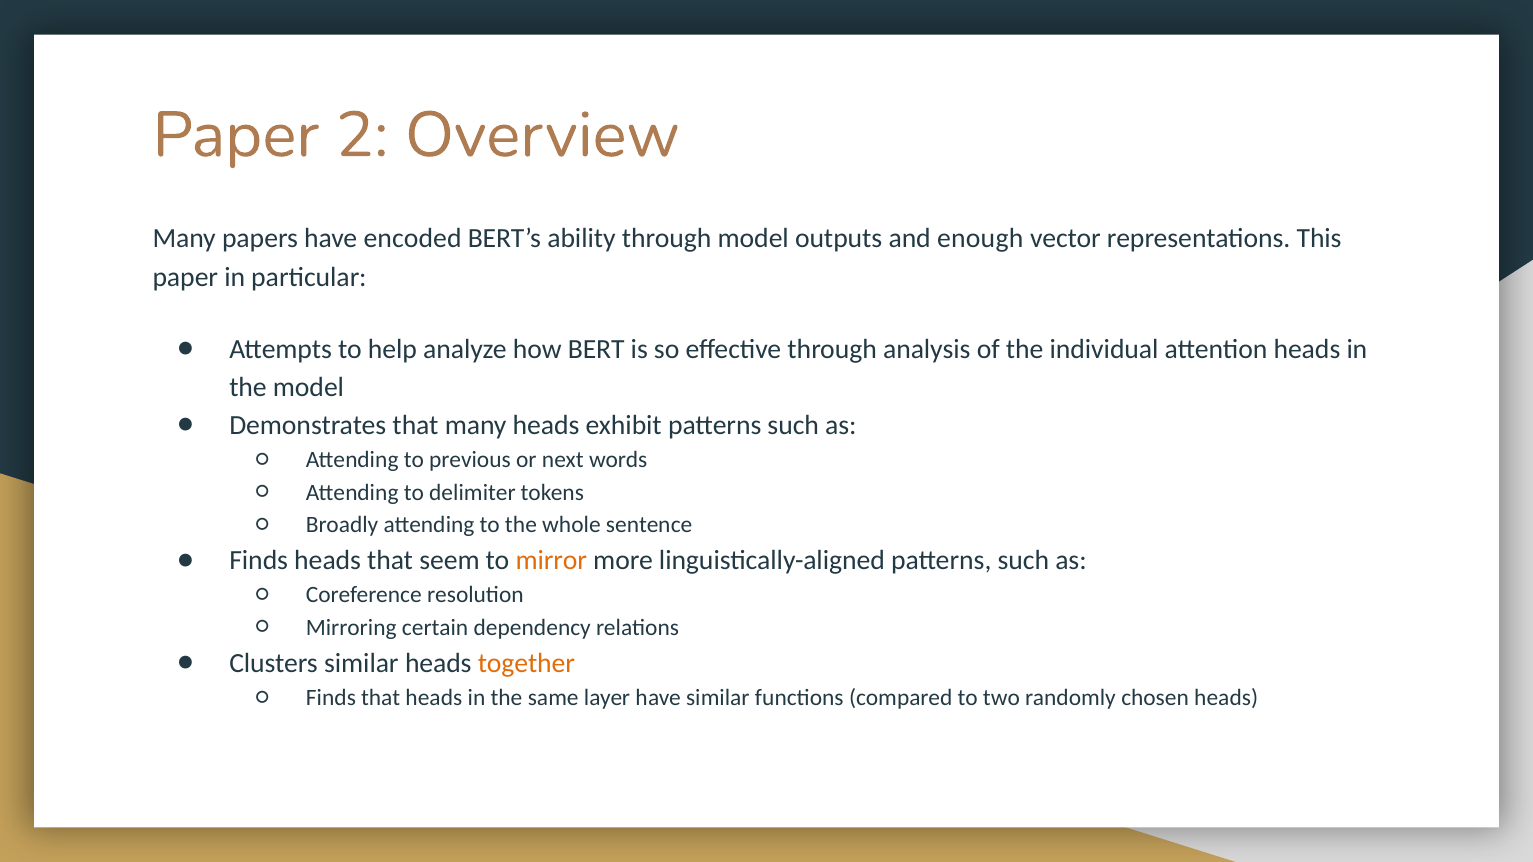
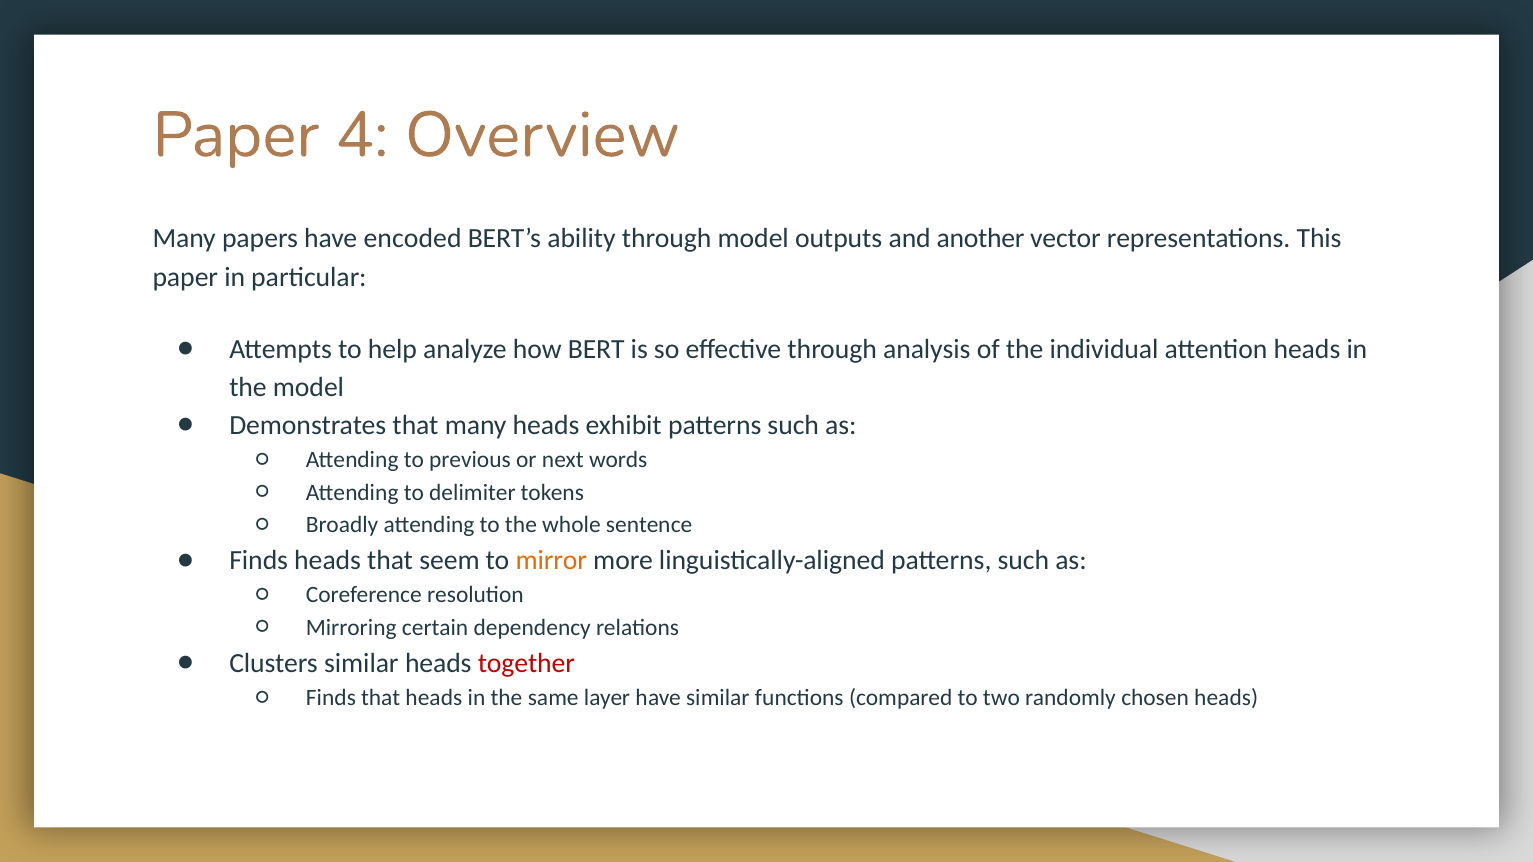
2: 2 -> 4
enough: enough -> another
together colour: orange -> red
